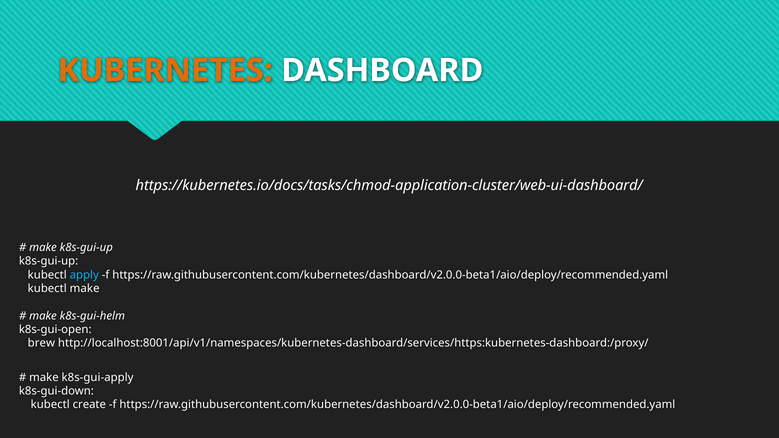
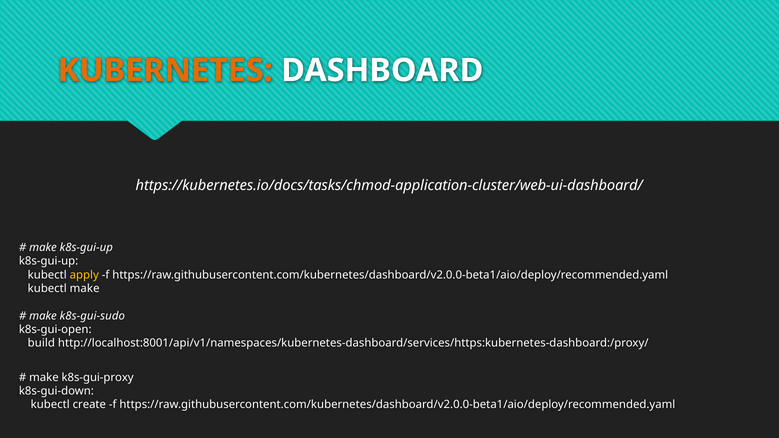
apply colour: light blue -> yellow
k8s-gui-helm: k8s-gui-helm -> k8s-gui-sudo
brew: brew -> build
k8s-gui-apply: k8s-gui-apply -> k8s-gui-proxy
